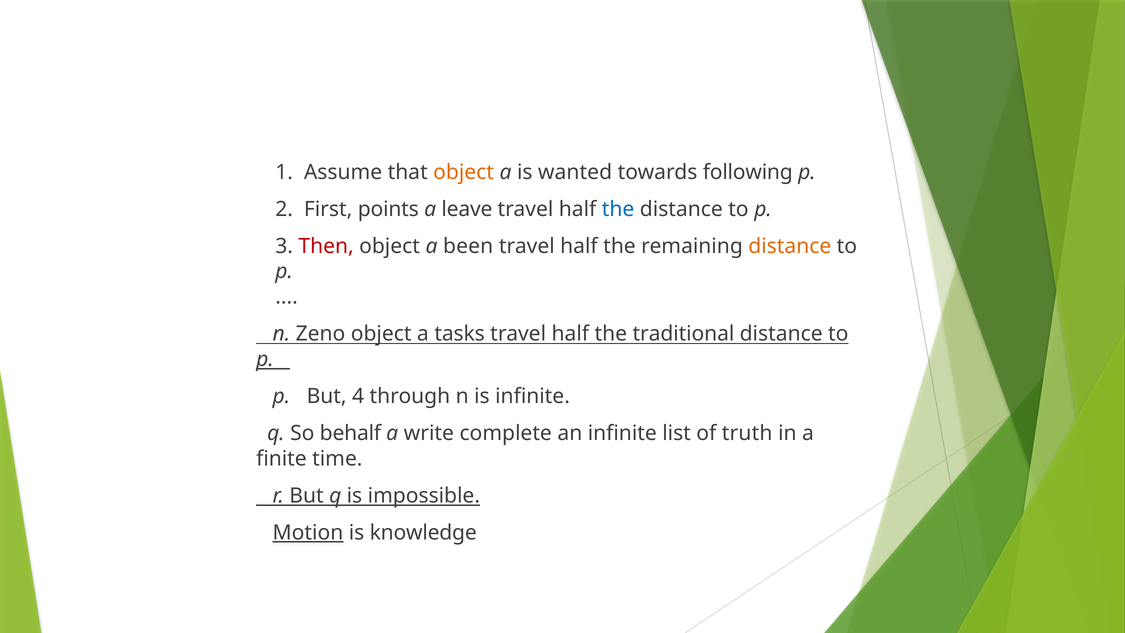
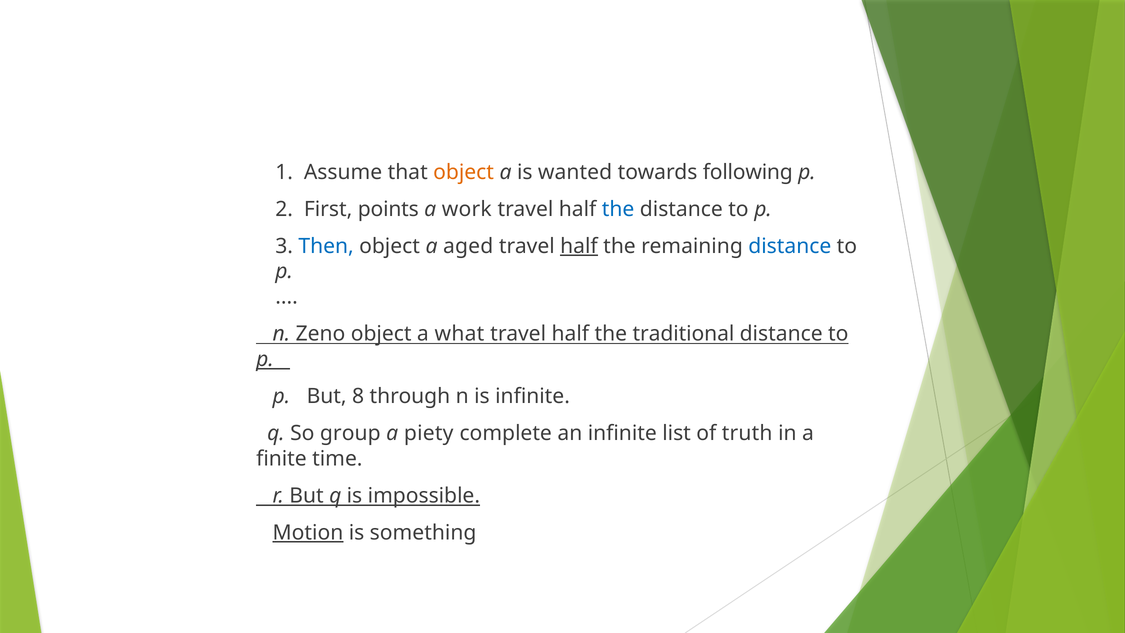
leave: leave -> work
Then colour: red -> blue
been: been -> aged
half at (579, 246) underline: none -> present
distance at (790, 246) colour: orange -> blue
tasks: tasks -> what
4: 4 -> 8
behalf: behalf -> group
write: write -> piety
knowledge: knowledge -> something
